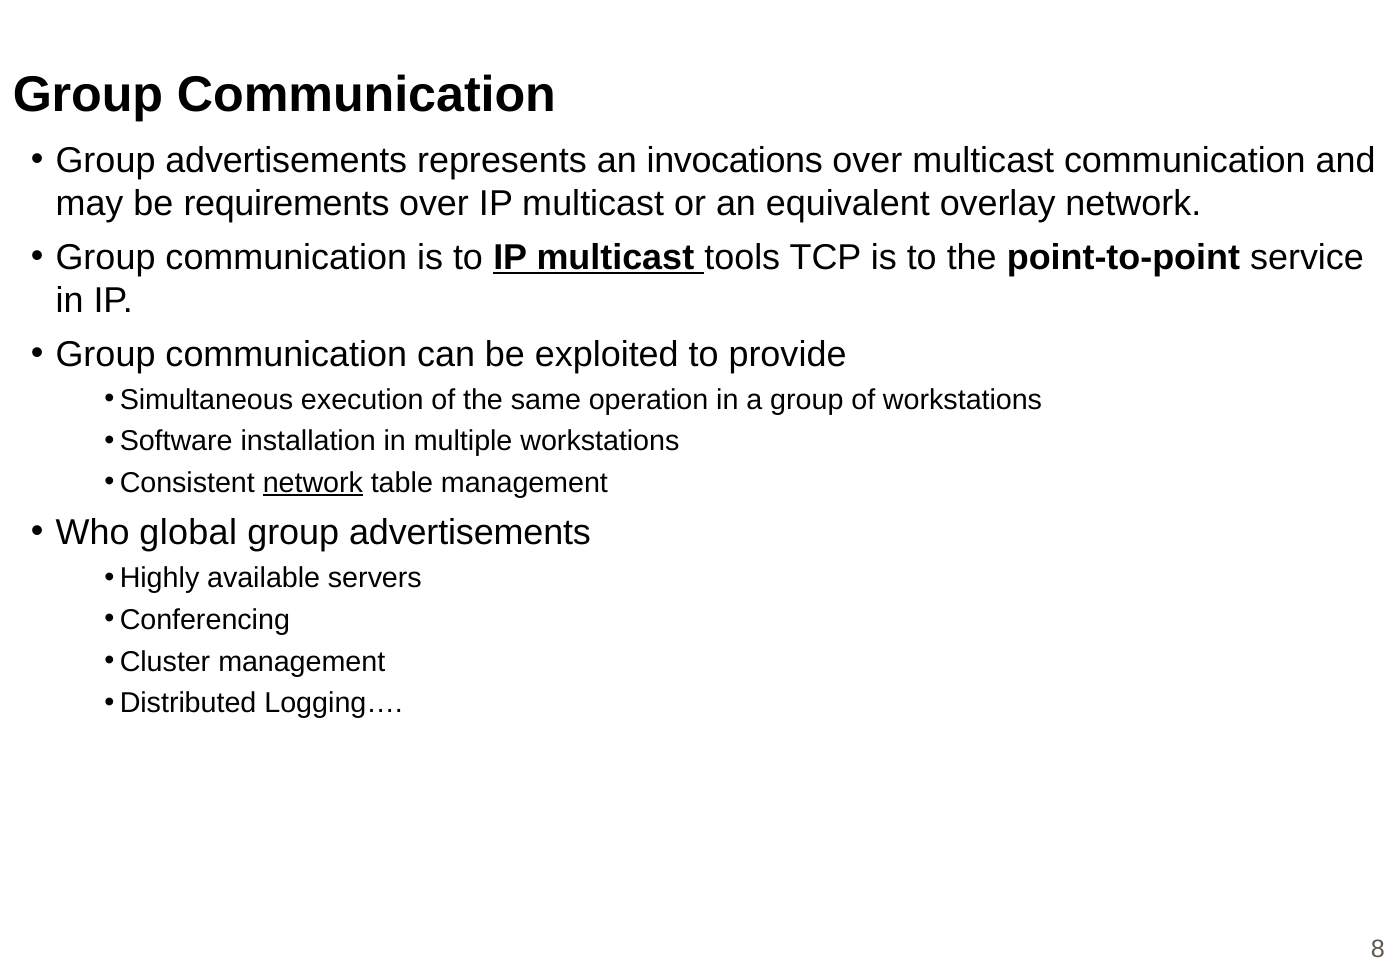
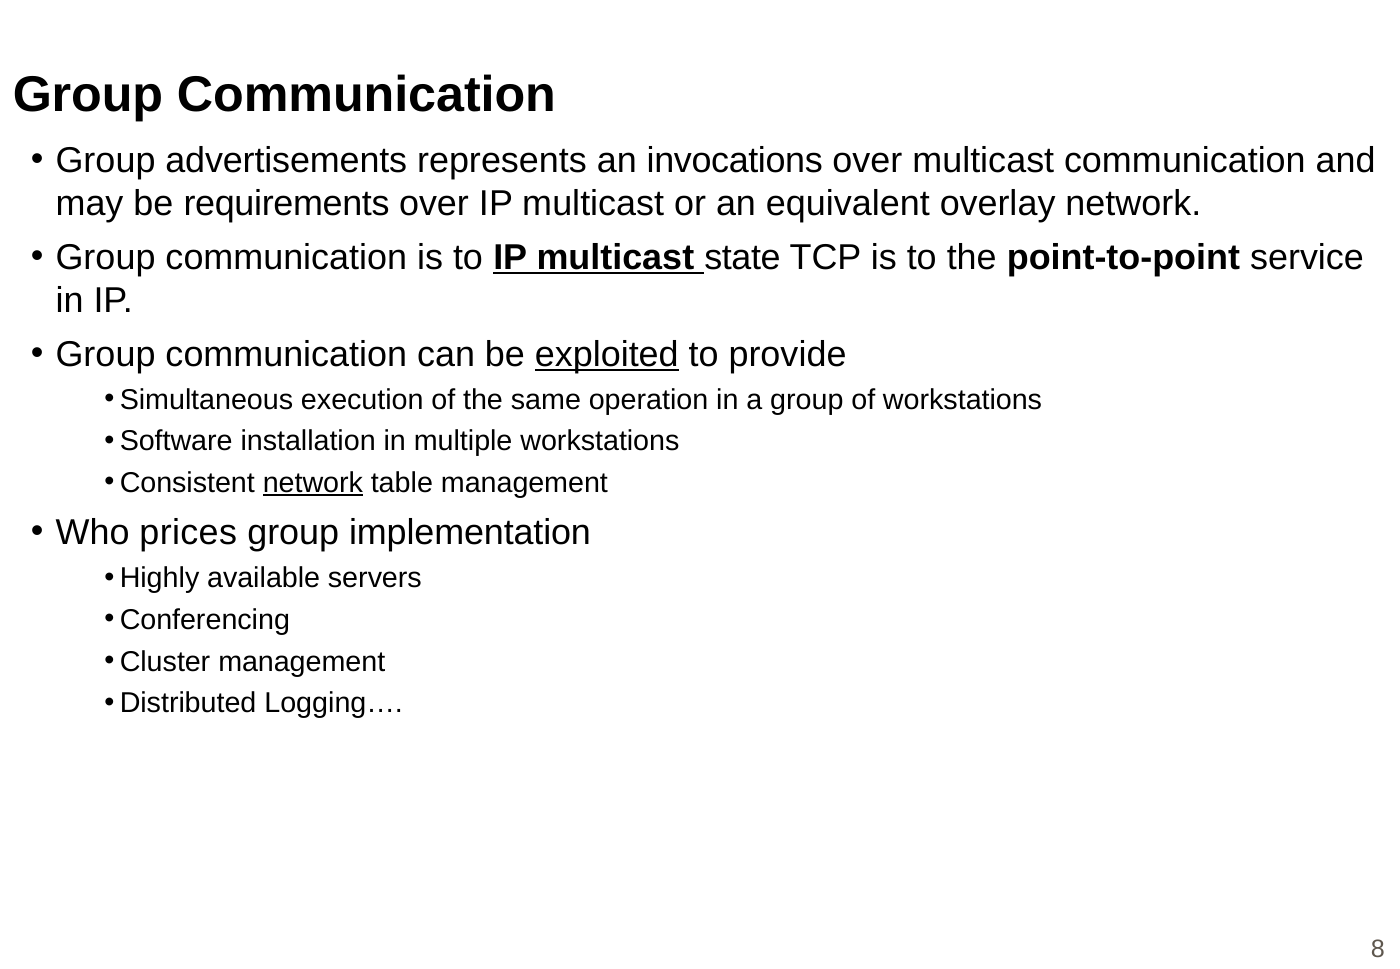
tools: tools -> state
exploited underline: none -> present
global: global -> prices
advertisements at (470, 533): advertisements -> implementation
